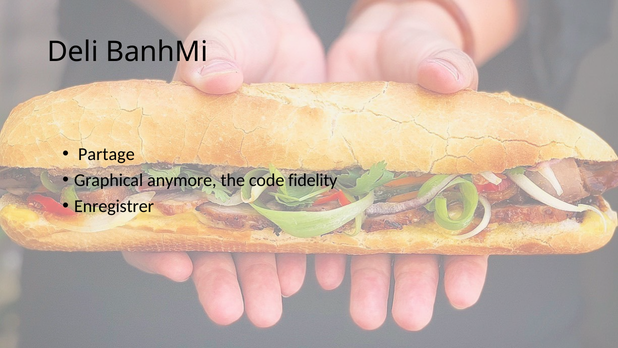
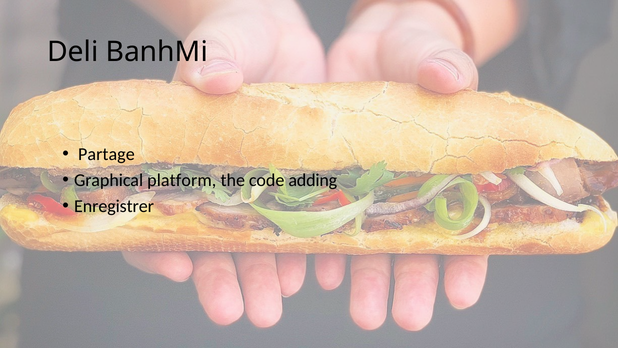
anymore: anymore -> platform
fidelity: fidelity -> adding
